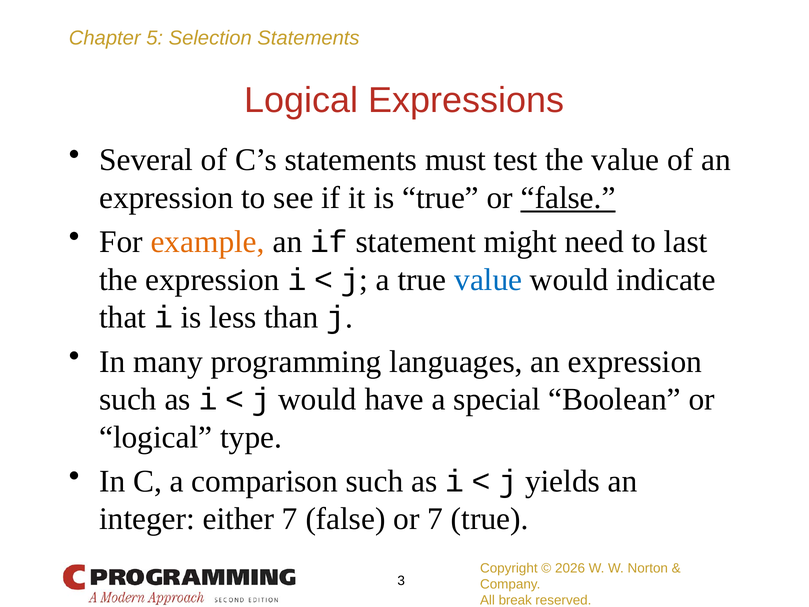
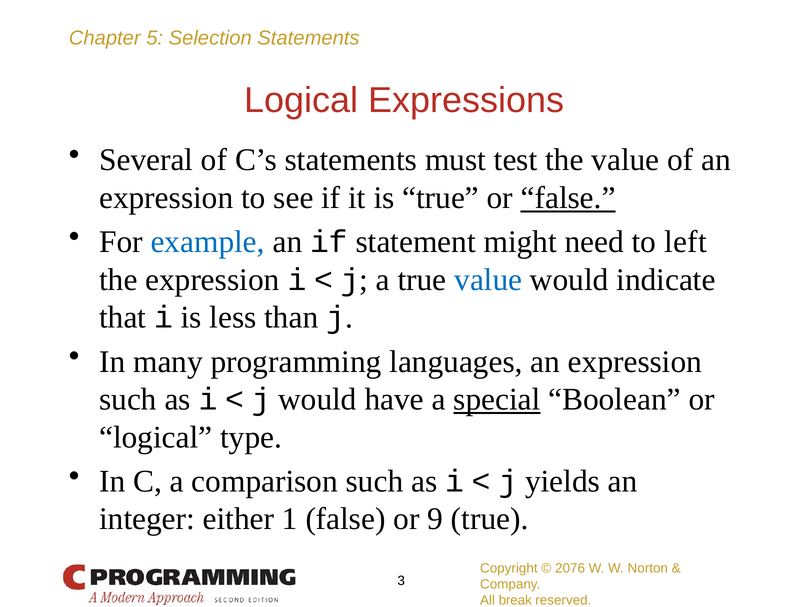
example colour: orange -> blue
last: last -> left
special underline: none -> present
either 7: 7 -> 1
or 7: 7 -> 9
2026: 2026 -> 2076
